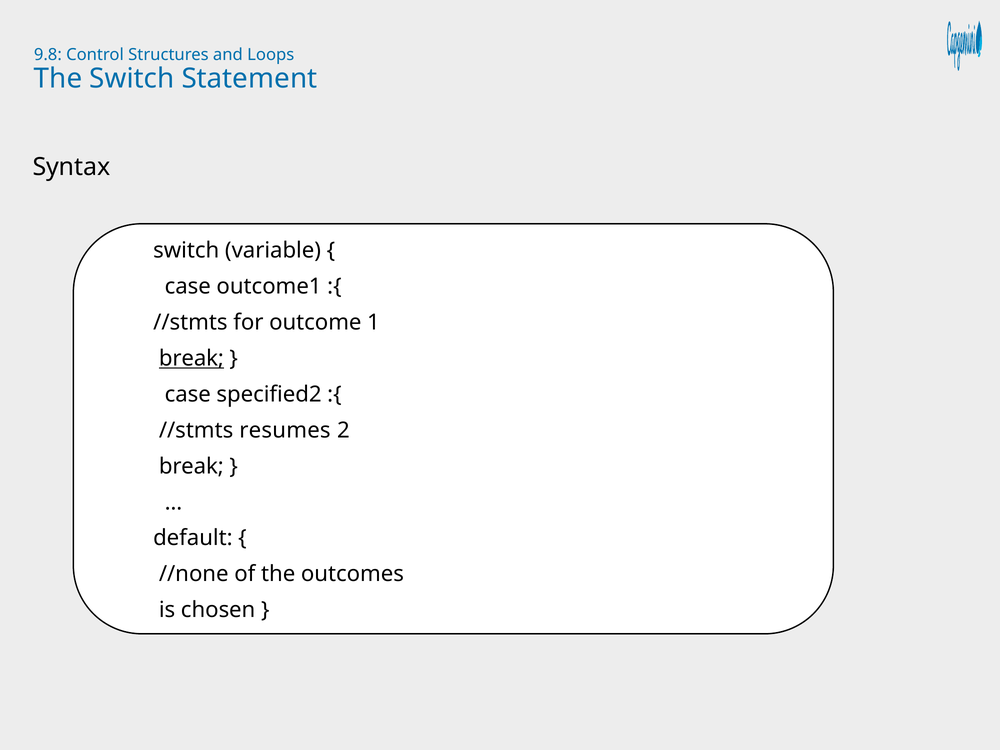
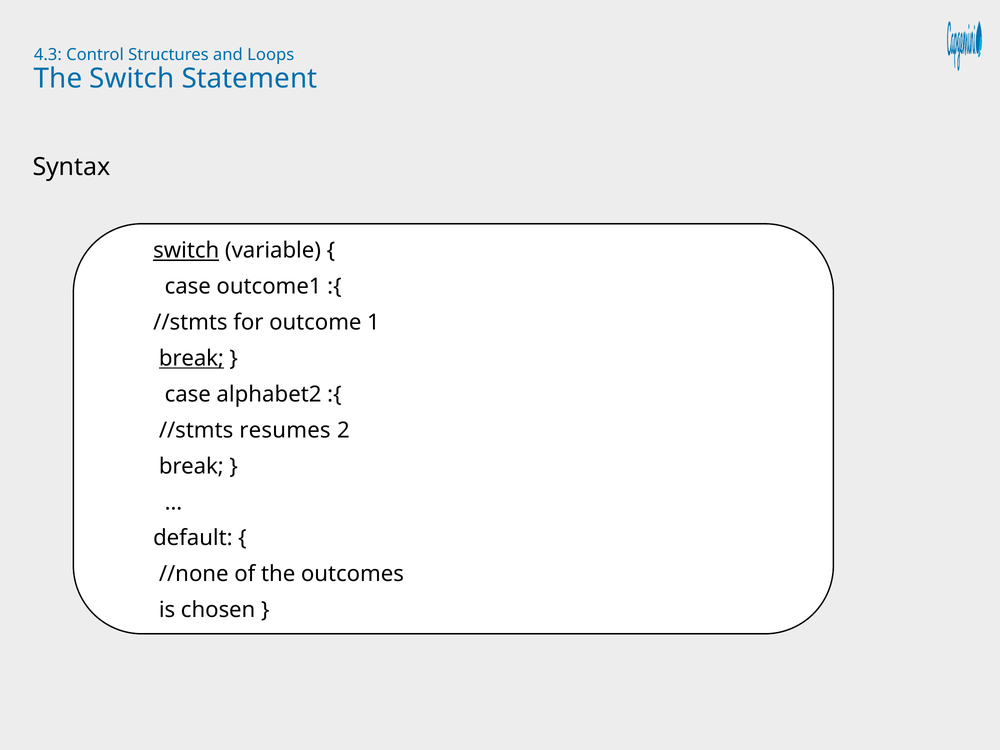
9.8: 9.8 -> 4.3
switch at (186, 251) underline: none -> present
specified2: specified2 -> alphabet2
